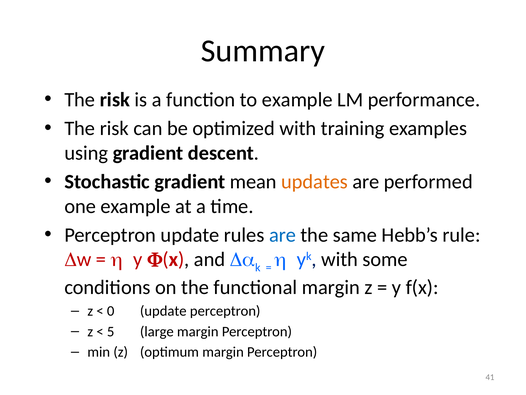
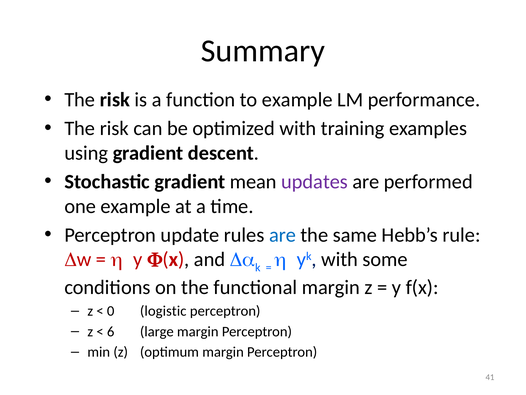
updates colour: orange -> purple
0 update: update -> logistic
5: 5 -> 6
